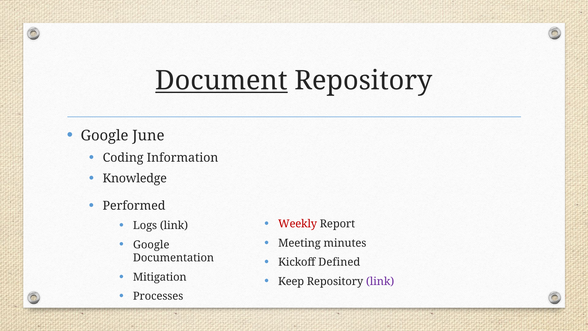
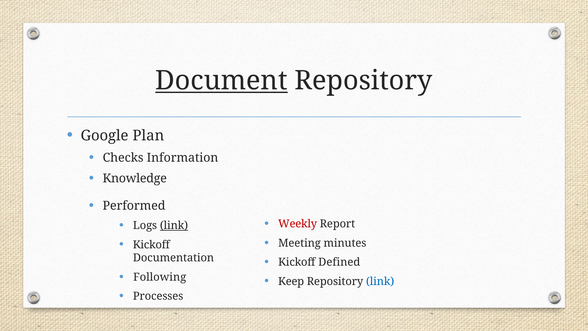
June: June -> Plan
Coding: Coding -> Checks
link at (174, 225) underline: none -> present
Google at (151, 245): Google -> Kickoff
Mitigation: Mitigation -> Following
link at (380, 281) colour: purple -> blue
